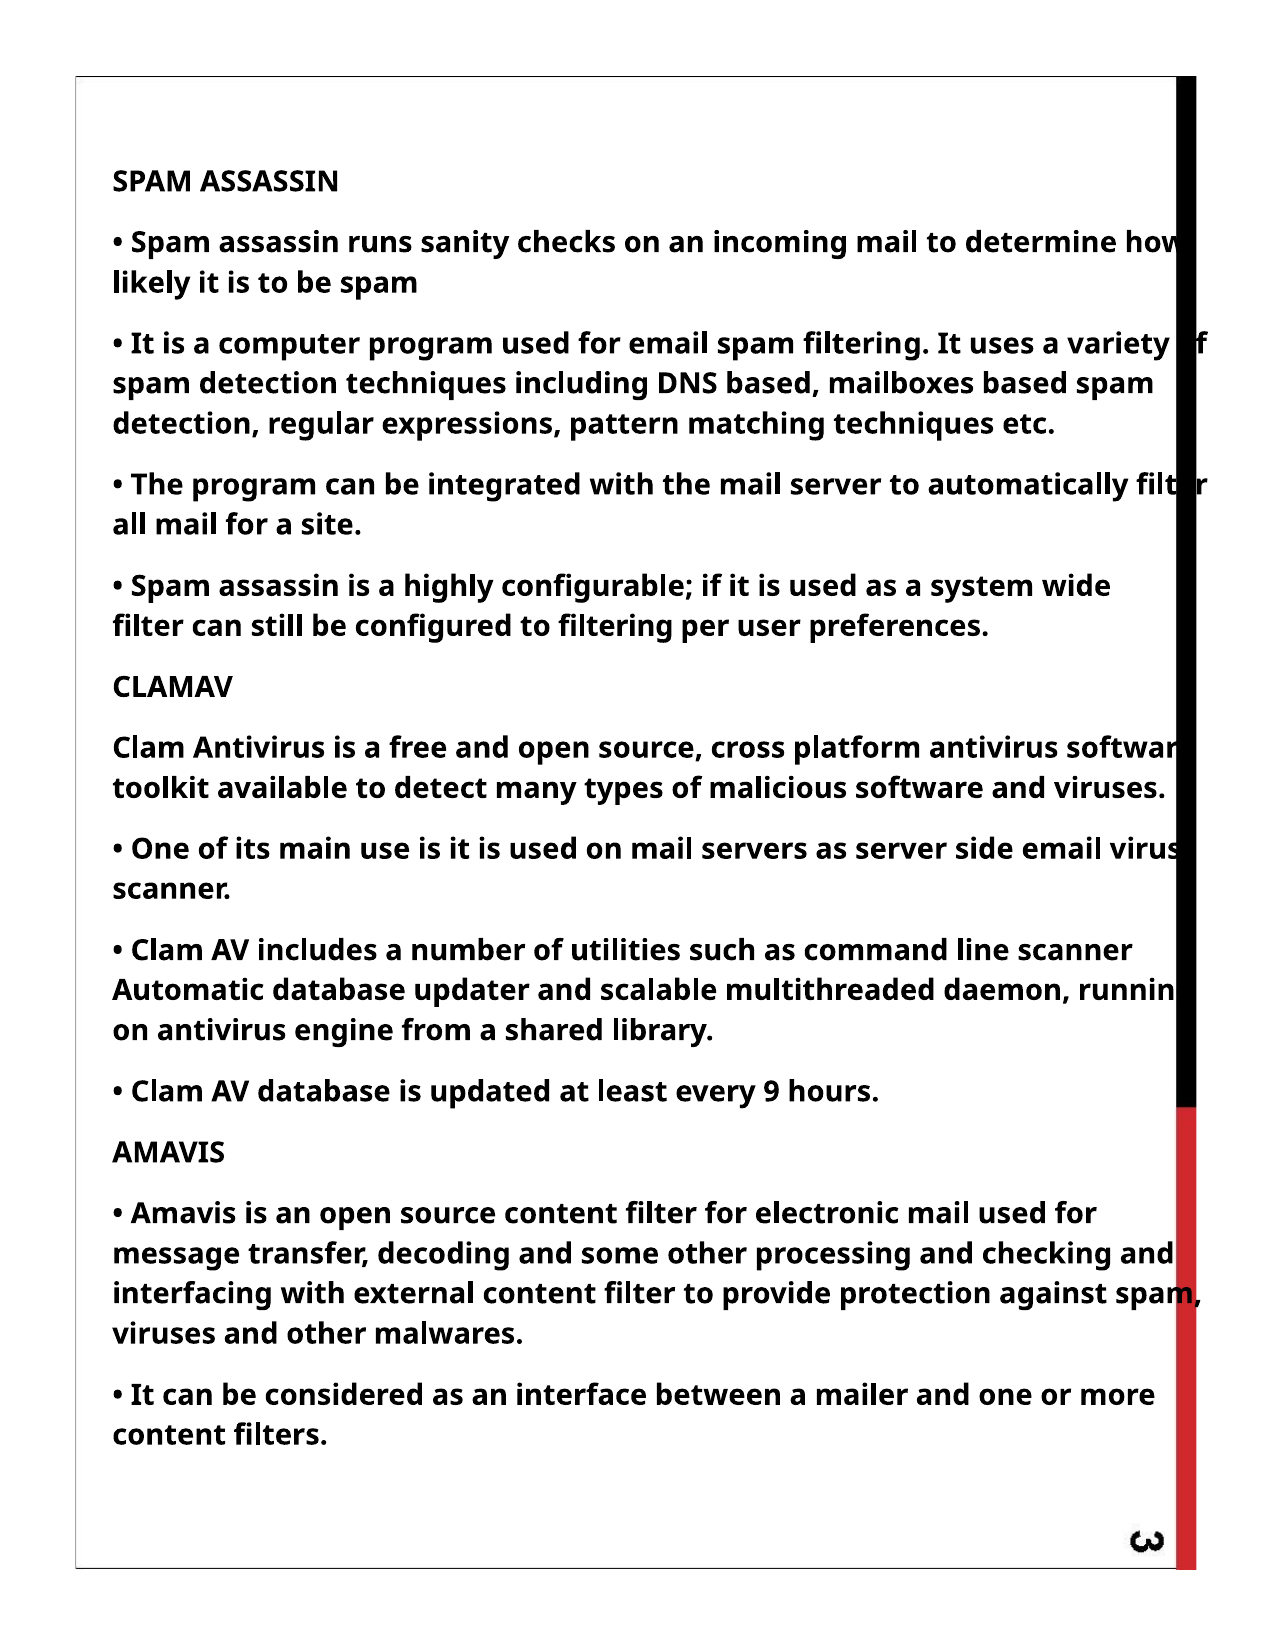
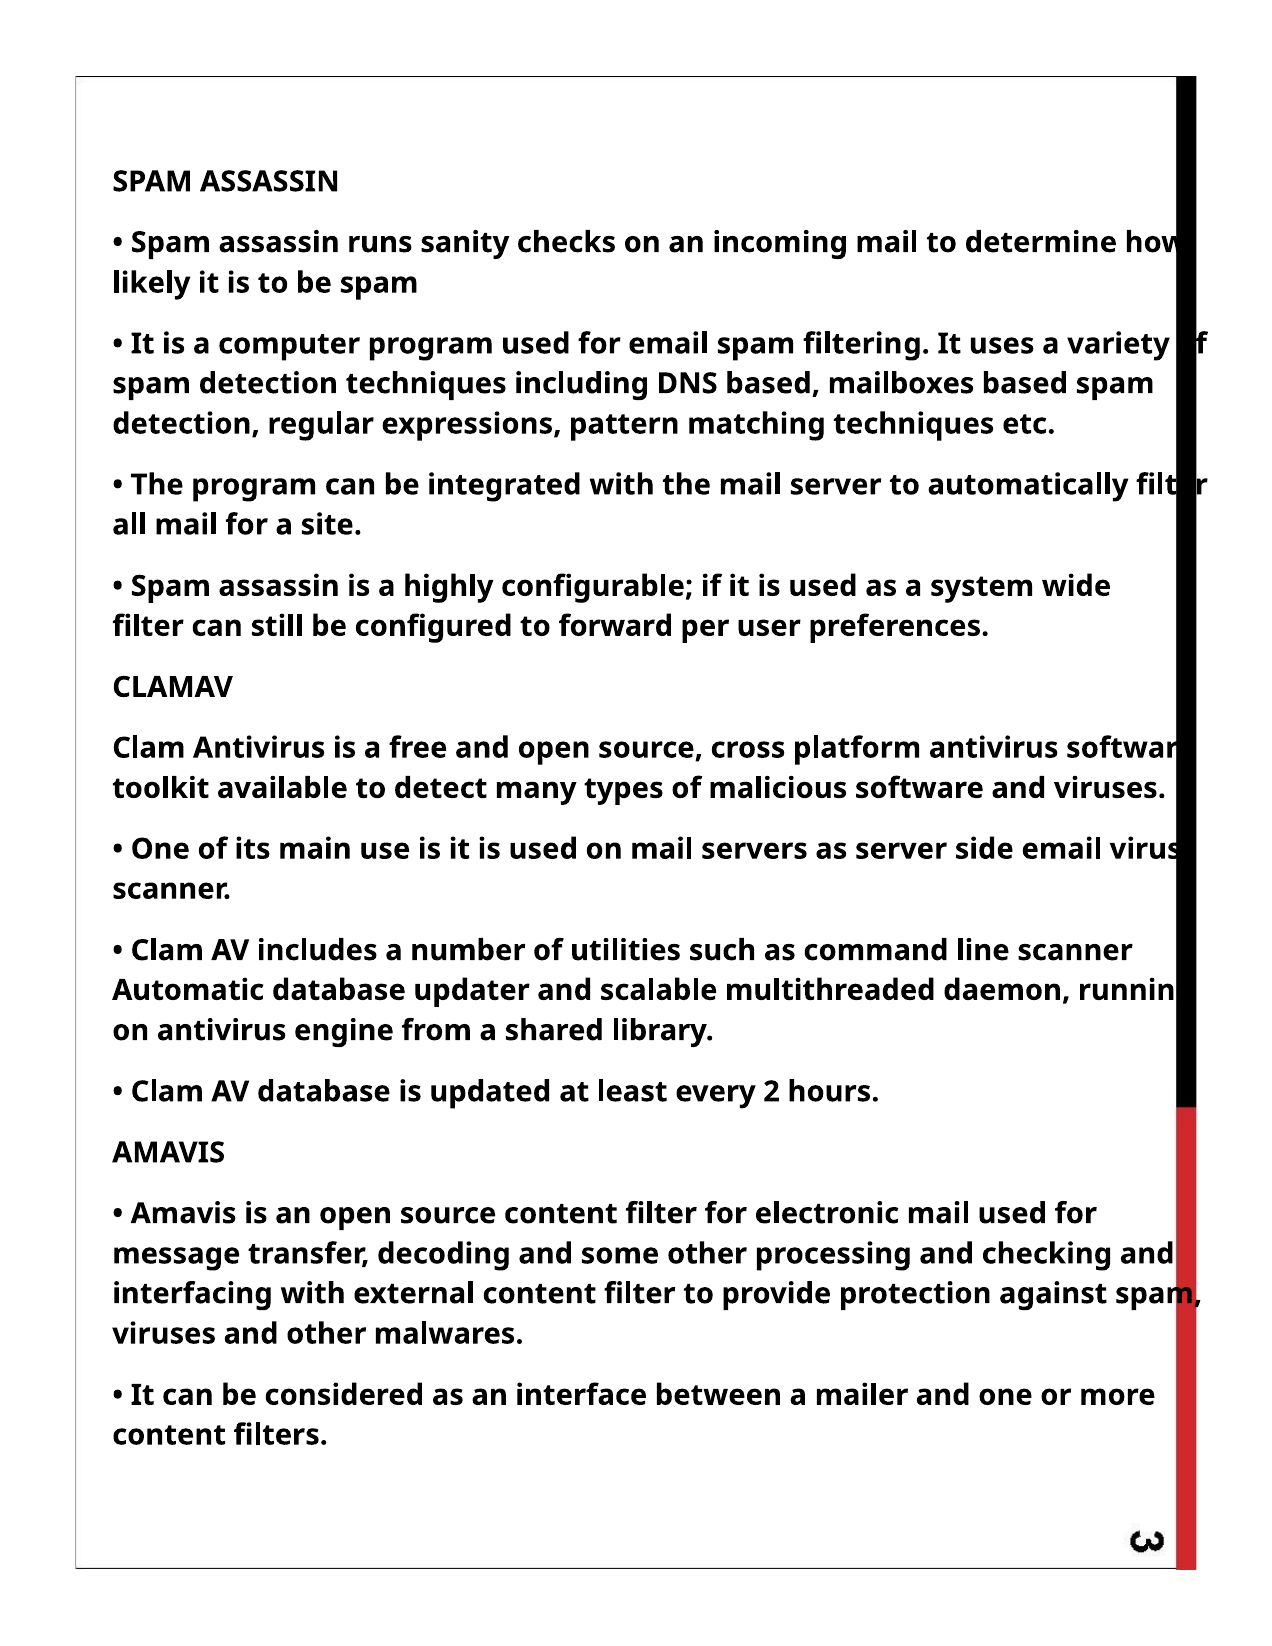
to filtering: filtering -> forward
9: 9 -> 2
